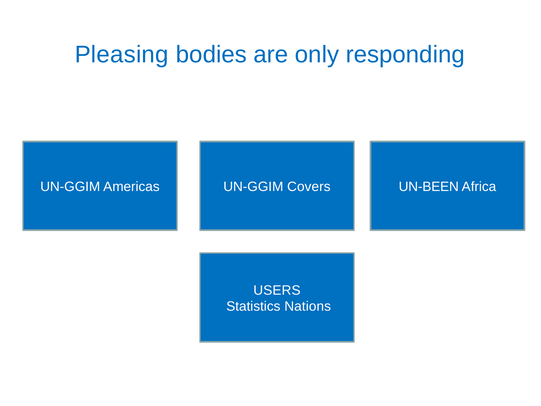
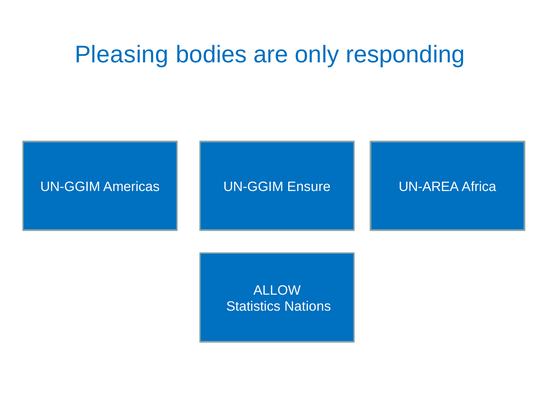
Covers: Covers -> Ensure
UN-BEEN: UN-BEEN -> UN-AREA
USERS: USERS -> ALLOW
